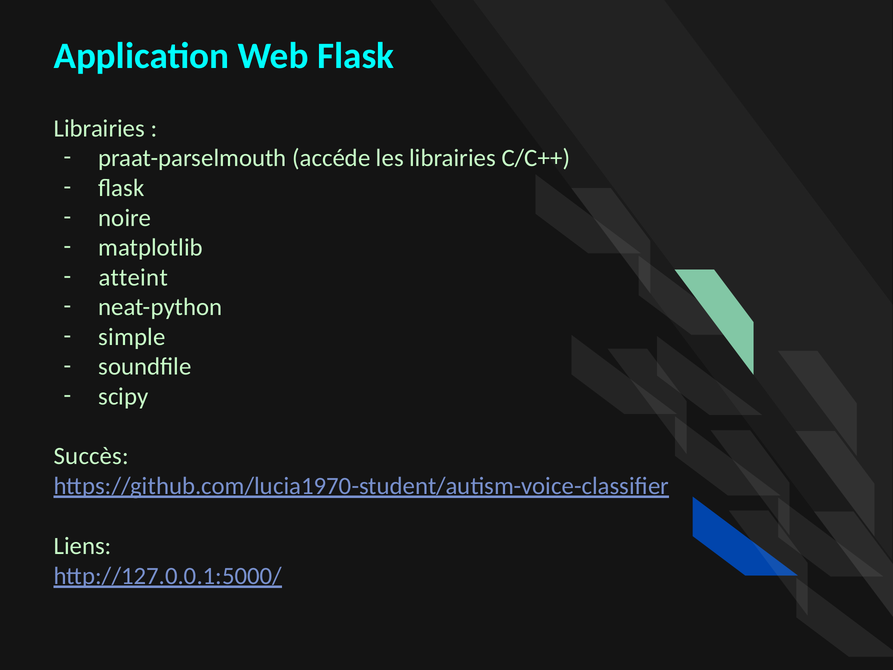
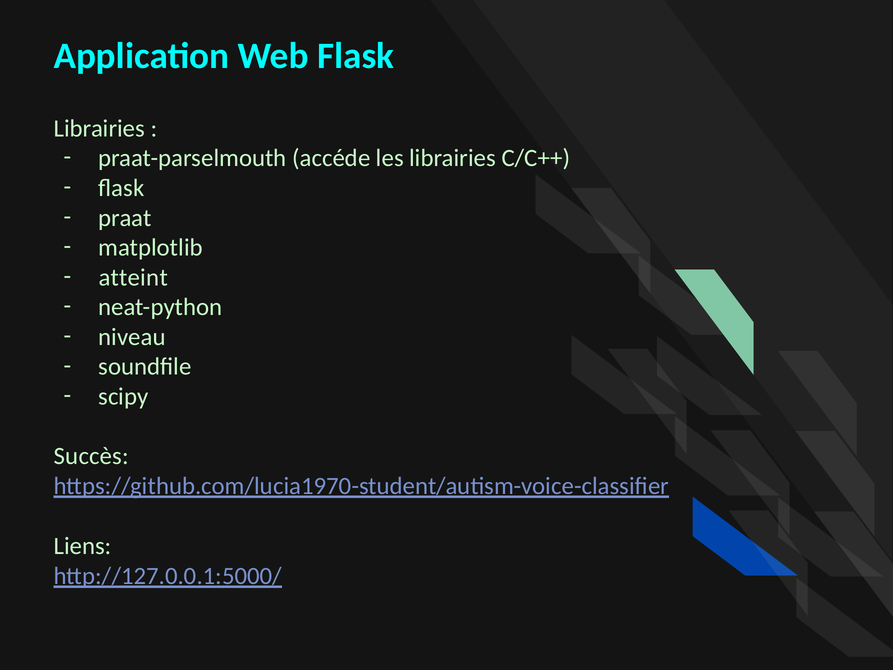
noire: noire -> praat
simple: simple -> niveau
